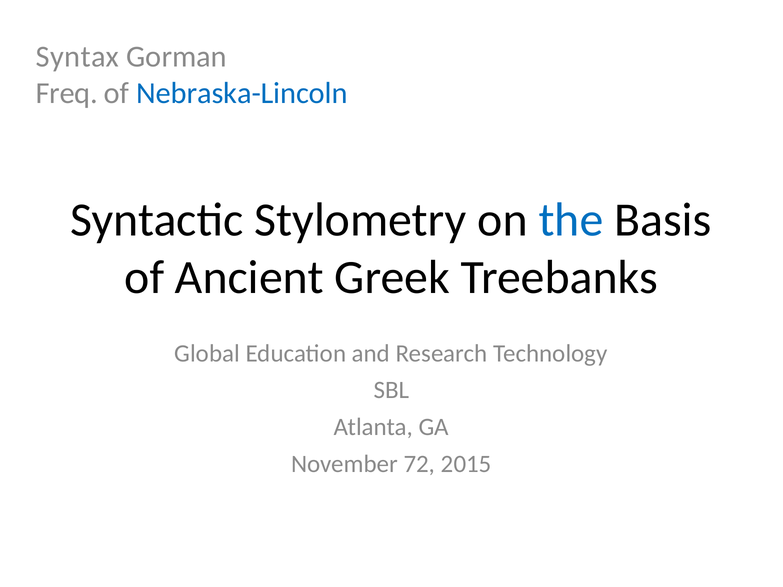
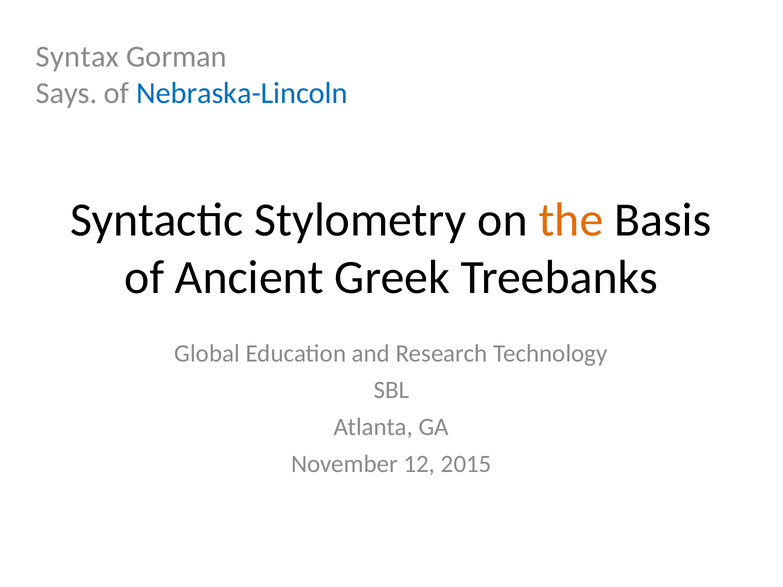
Freq: Freq -> Says
the colour: blue -> orange
72: 72 -> 12
